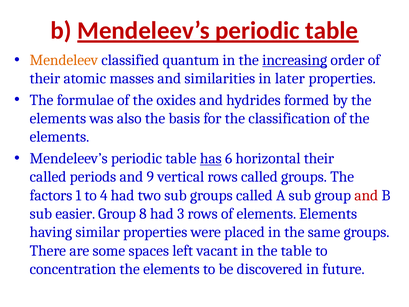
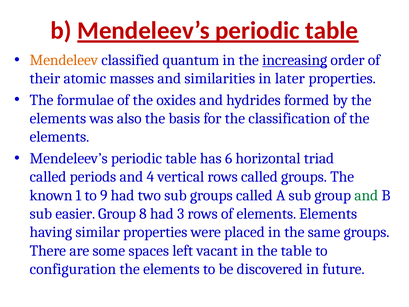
has underline: present -> none
horizontal their: their -> triad
9: 9 -> 4
factors: factors -> known
4: 4 -> 9
and at (366, 195) colour: red -> green
concentration: concentration -> configuration
